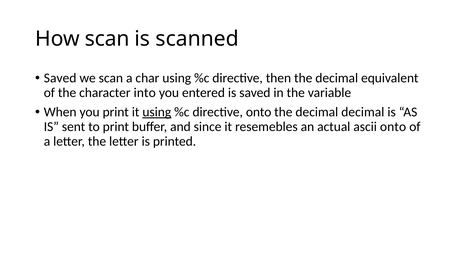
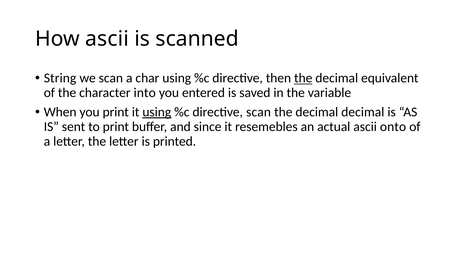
How scan: scan -> ascii
Saved at (60, 78): Saved -> String
the at (303, 78) underline: none -> present
directive onto: onto -> scan
